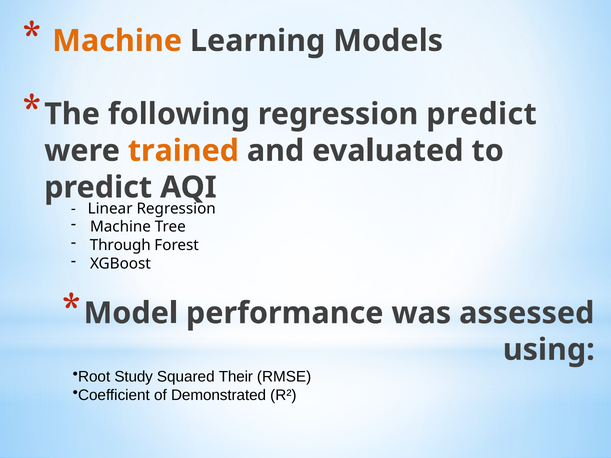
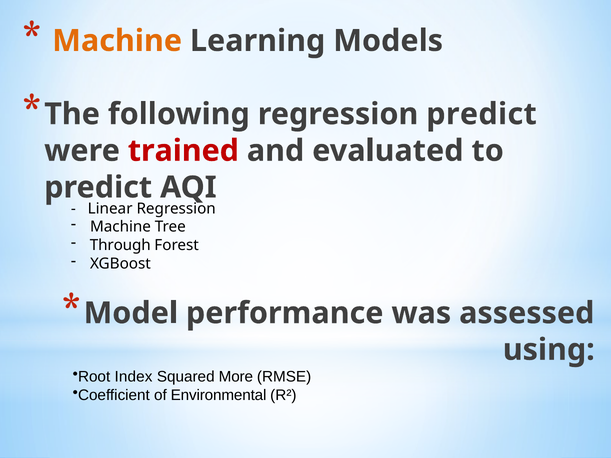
trained colour: orange -> red
Study: Study -> Index
Their: Their -> More
Demonstrated: Demonstrated -> Environmental
